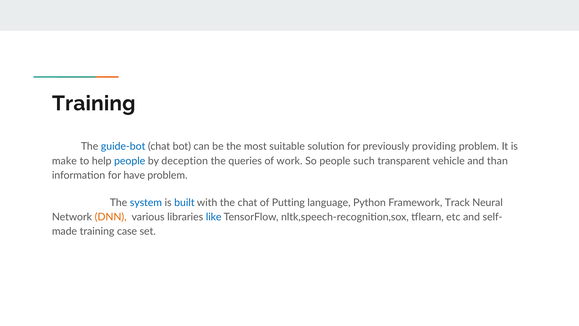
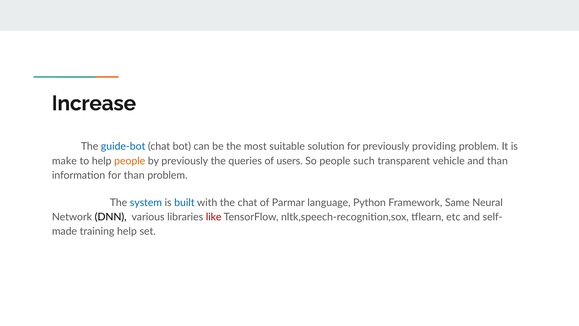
Training at (94, 103): Training -> Increase
people at (130, 161) colour: blue -> orange
by deception: deception -> previously
work: work -> users
for have: have -> than
Putting: Putting -> Parmar
Track: Track -> Same
DNN colour: orange -> black
like colour: blue -> red
training case: case -> help
